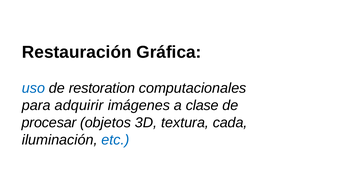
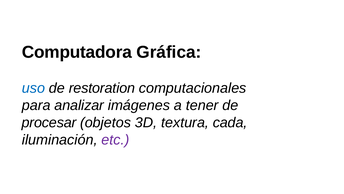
Restauración: Restauración -> Computadora
adquirir: adquirir -> analizar
clase: clase -> tener
etc colour: blue -> purple
